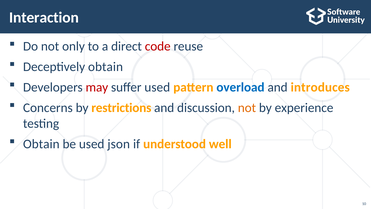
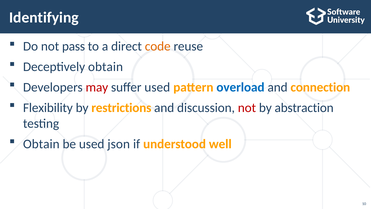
Interaction: Interaction -> Identifying
only: only -> pass
code colour: red -> orange
introduces: introduces -> connection
Concerns: Concerns -> Flexibility
not at (247, 108) colour: orange -> red
experience: experience -> abstraction
